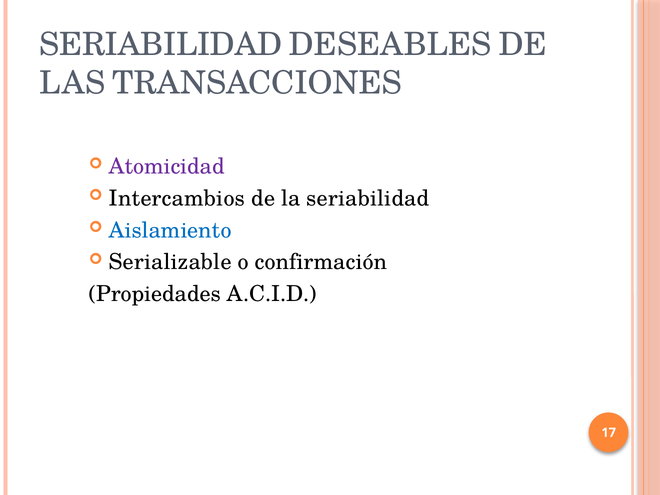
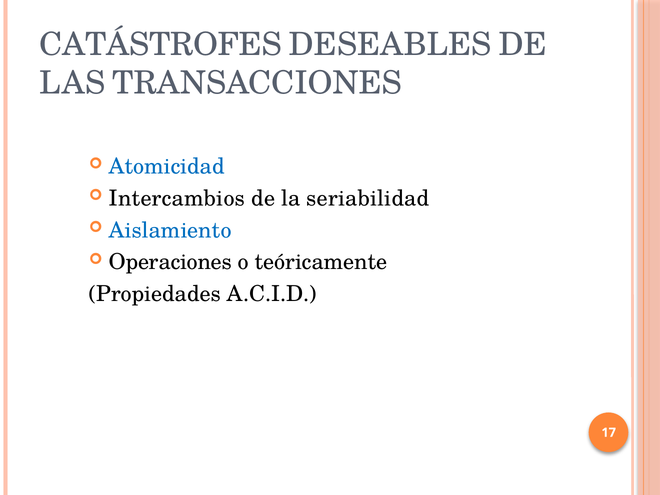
SERIABILIDAD at (161, 45): SERIABILIDAD -> CATÁSTROFES
Atomicidad colour: purple -> blue
Serializable: Serializable -> Operaciones
confirmación: confirmación -> teóricamente
